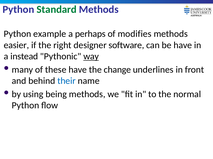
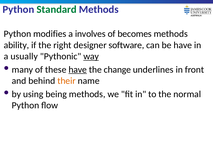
example: example -> modifies
perhaps: perhaps -> involves
modifies: modifies -> becomes
easier: easier -> ability
instead: instead -> usually
have at (78, 70) underline: none -> present
their colour: blue -> orange
